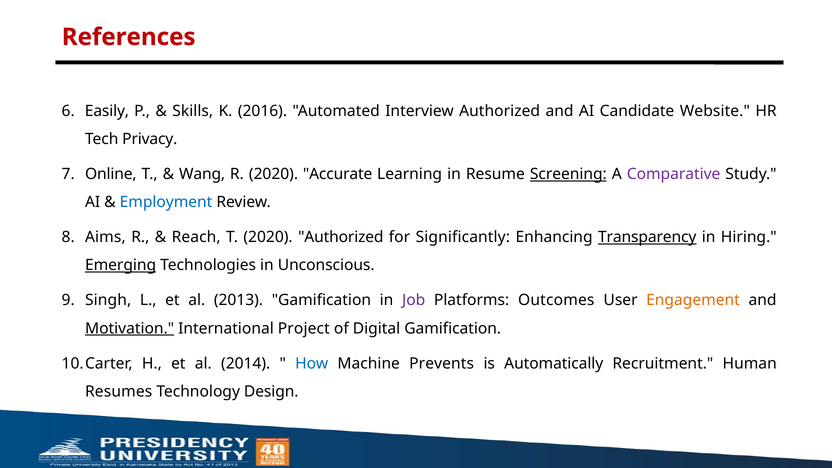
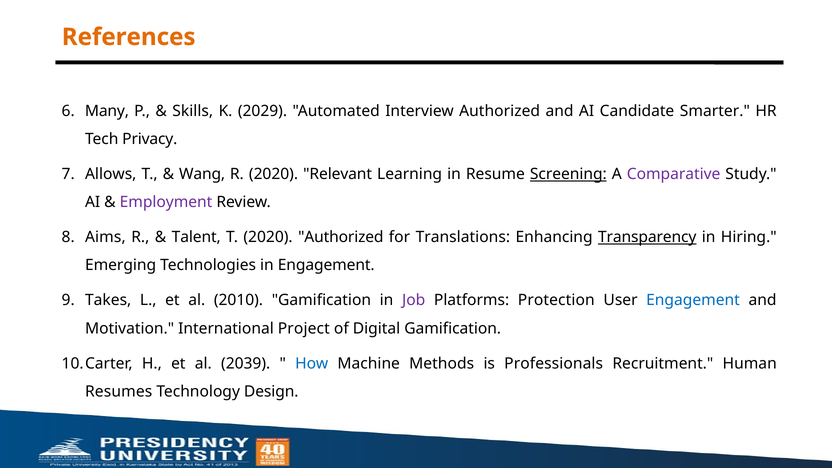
References colour: red -> orange
Easily: Easily -> Many
2016: 2016 -> 2029
Website: Website -> Smarter
Online: Online -> Allows
Accurate: Accurate -> Relevant
Employment colour: blue -> purple
Reach: Reach -> Talent
Significantly: Significantly -> Translations
Emerging underline: present -> none
in Unconscious: Unconscious -> Engagement
Singh: Singh -> Takes
2013: 2013 -> 2010
Outcomes: Outcomes -> Protection
Engagement at (693, 300) colour: orange -> blue
Motivation underline: present -> none
2014: 2014 -> 2039
Prevents: Prevents -> Methods
Automatically: Automatically -> Professionals
